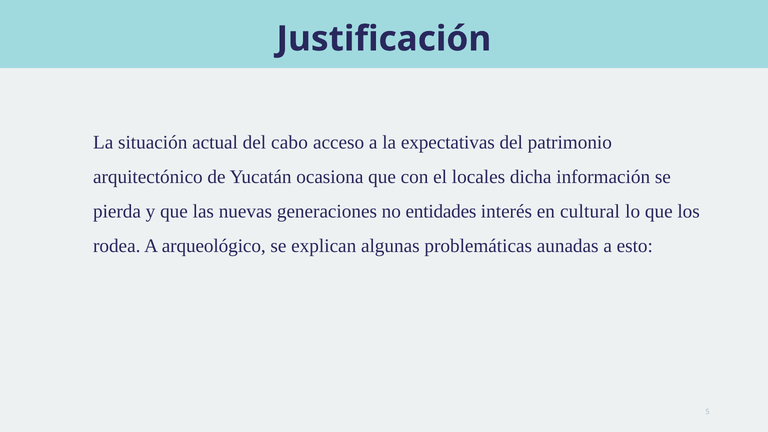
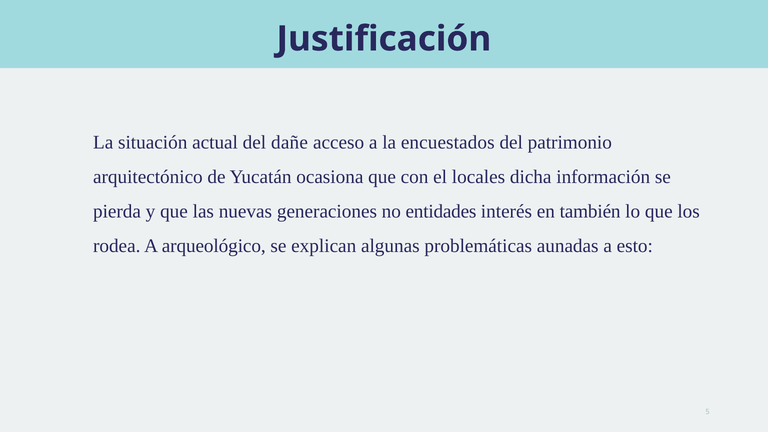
cabo: cabo -> dañe
expectativas: expectativas -> encuestados
cultural: cultural -> también
